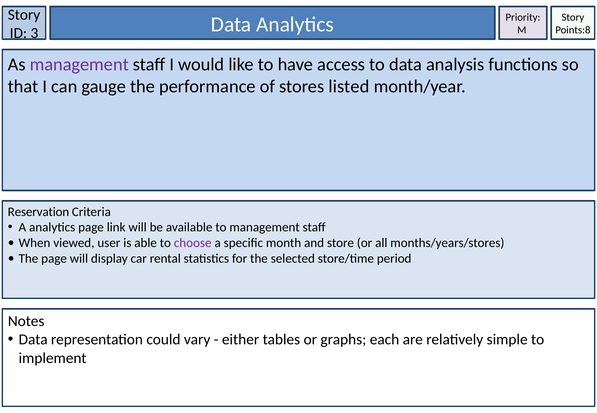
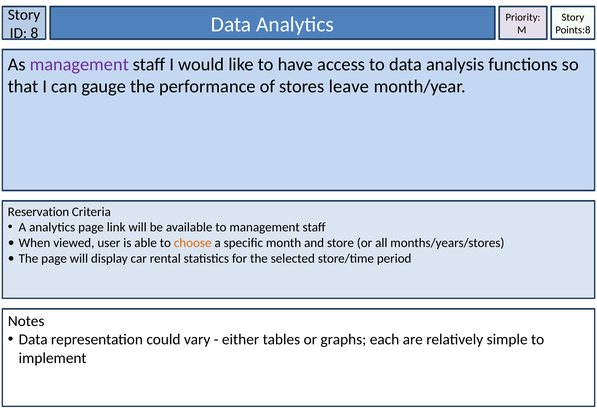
3: 3 -> 8
listed: listed -> leave
choose colour: purple -> orange
